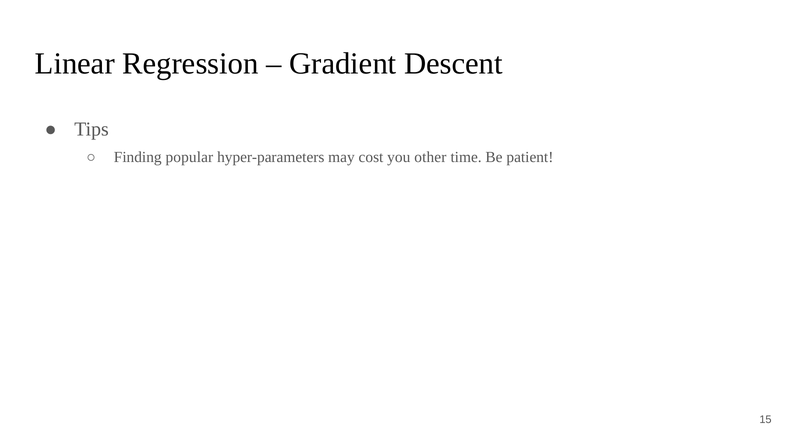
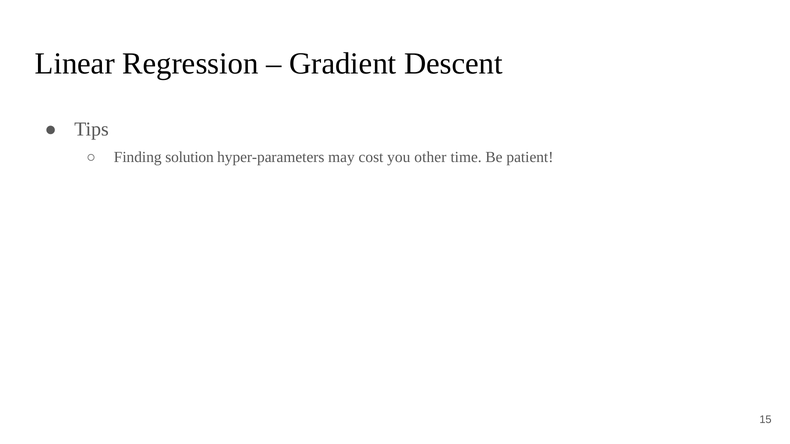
popular: popular -> solution
